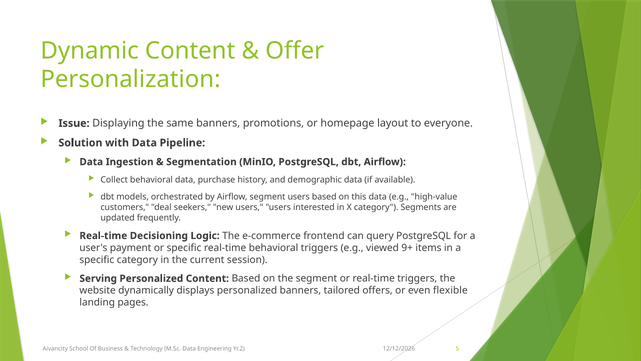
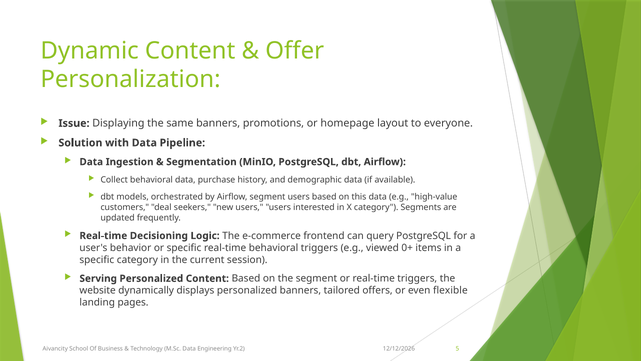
payment: payment -> behavior
9+: 9+ -> 0+
